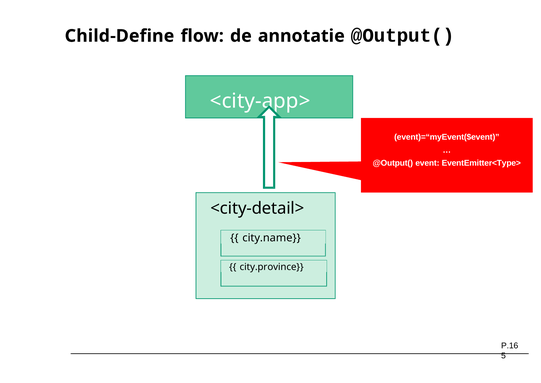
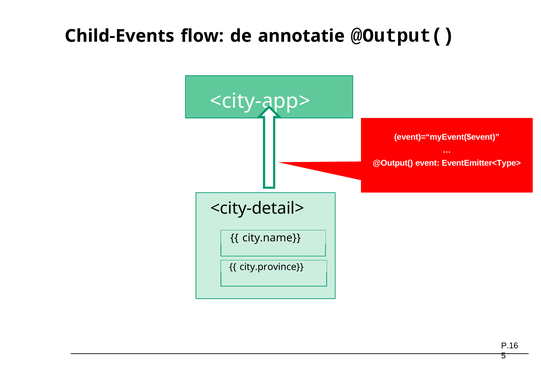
Child-Define: Child-Define -> Child-Events
